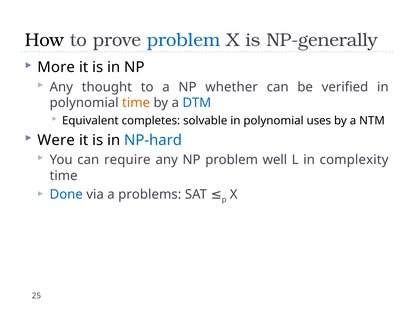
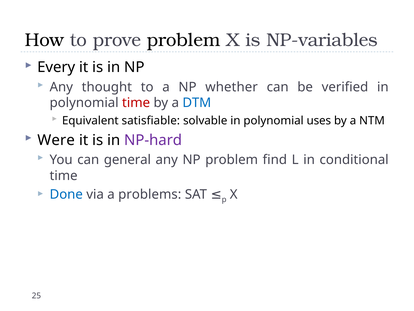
problem at (184, 40) colour: blue -> black
NP-generally: NP-generally -> NP-variables
More: More -> Every
time at (136, 103) colour: orange -> red
completes: completes -> satisfiable
NP-hard colour: blue -> purple
require: require -> general
well: well -> find
complexity: complexity -> conditional
